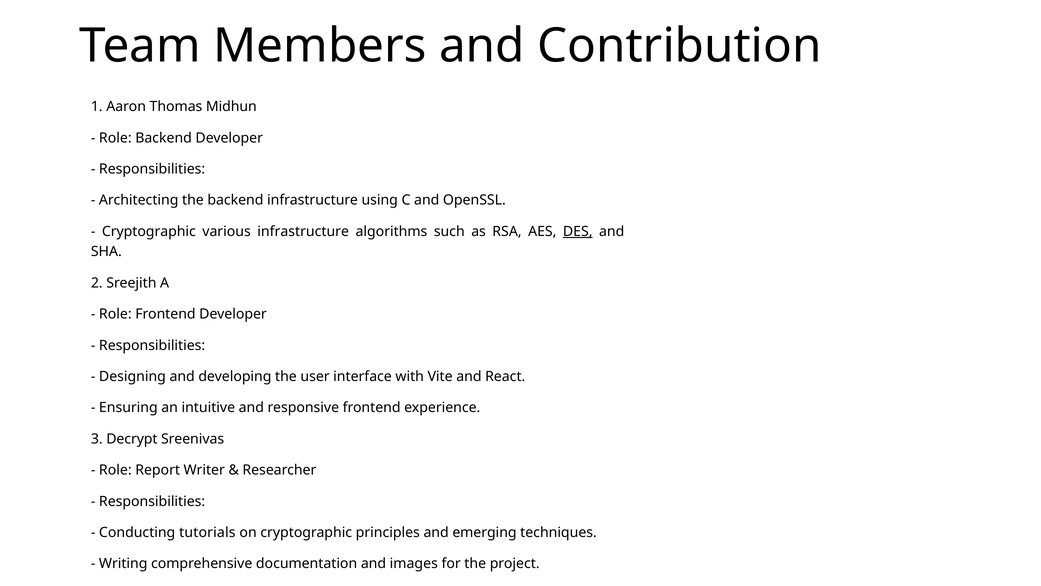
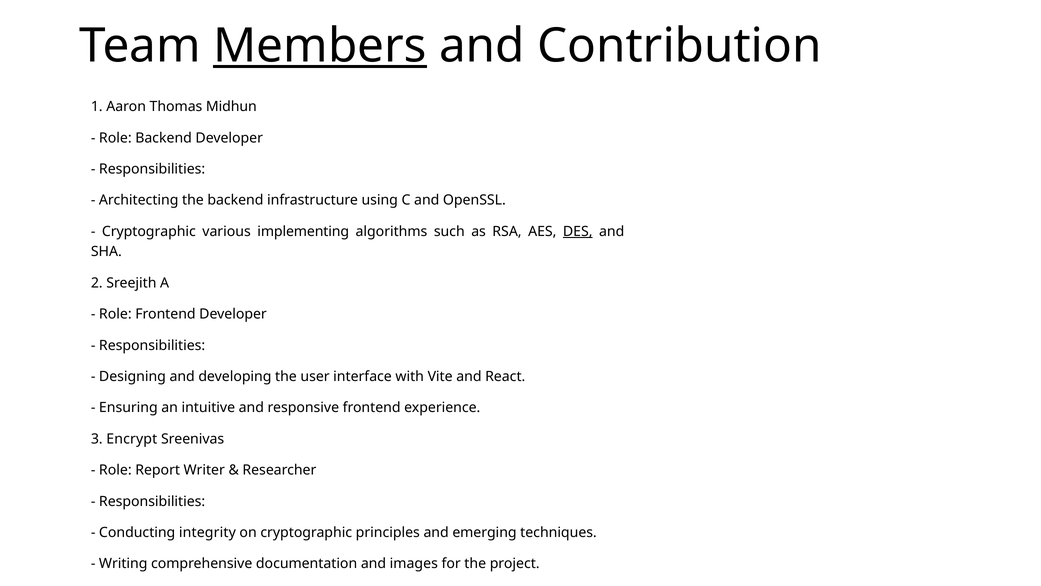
Members underline: none -> present
various infrastructure: infrastructure -> implementing
Decrypt: Decrypt -> Encrypt
tutorials: tutorials -> integrity
